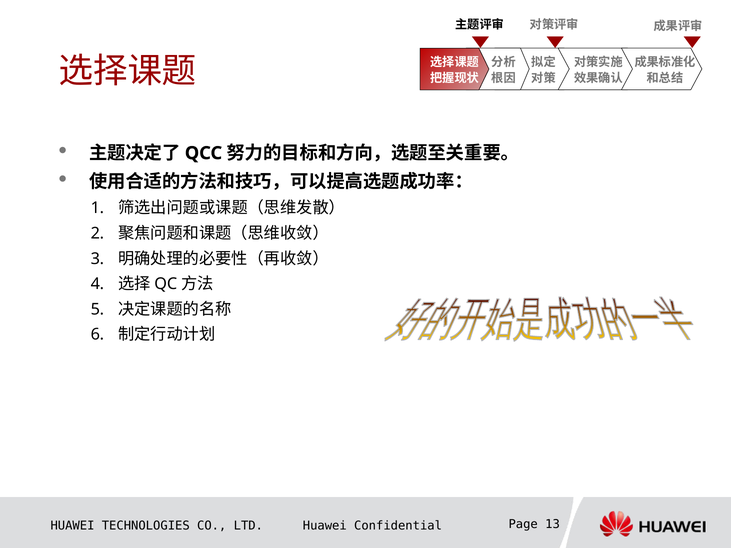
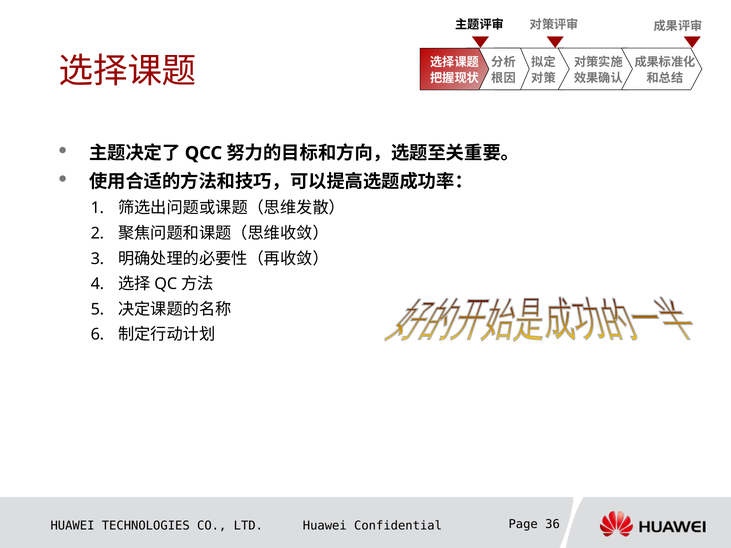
13: 13 -> 36
